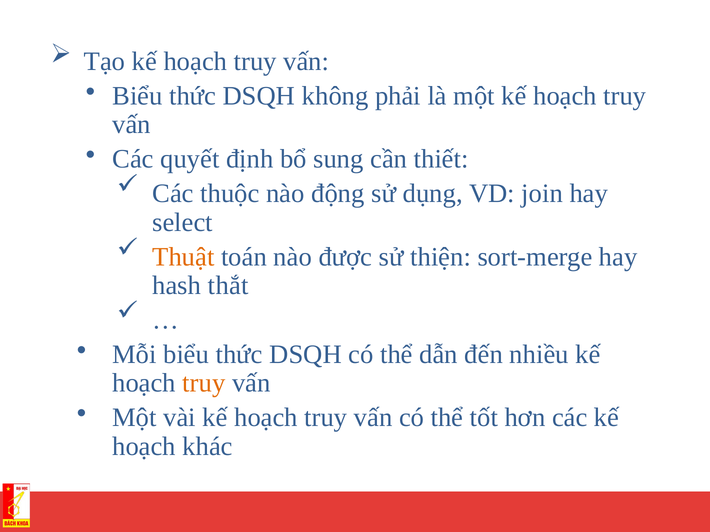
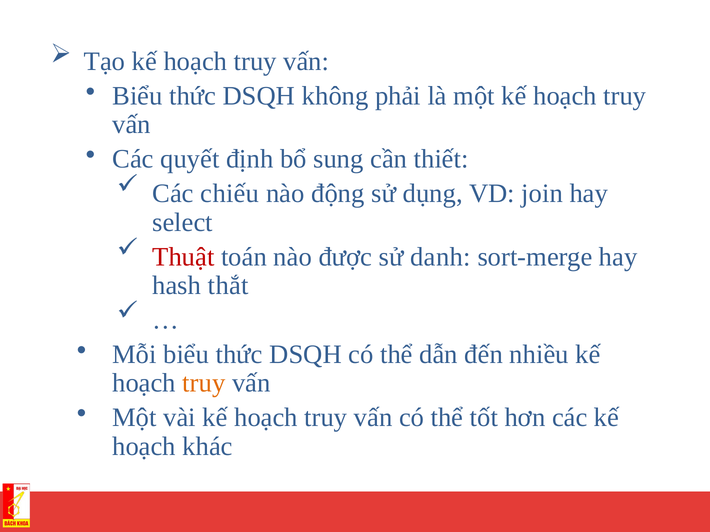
thuộc: thuộc -> chiếu
Thuật colour: orange -> red
thiện: thiện -> danh
